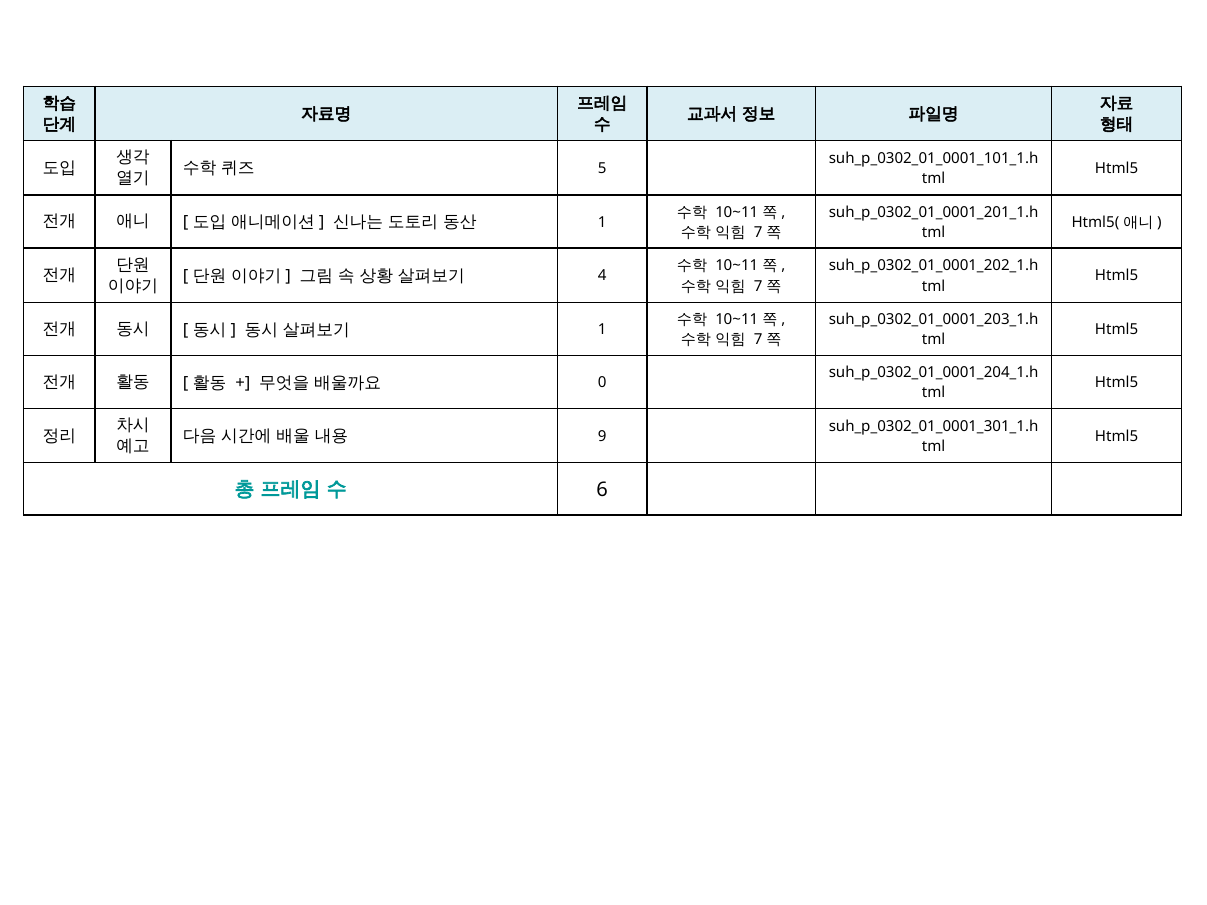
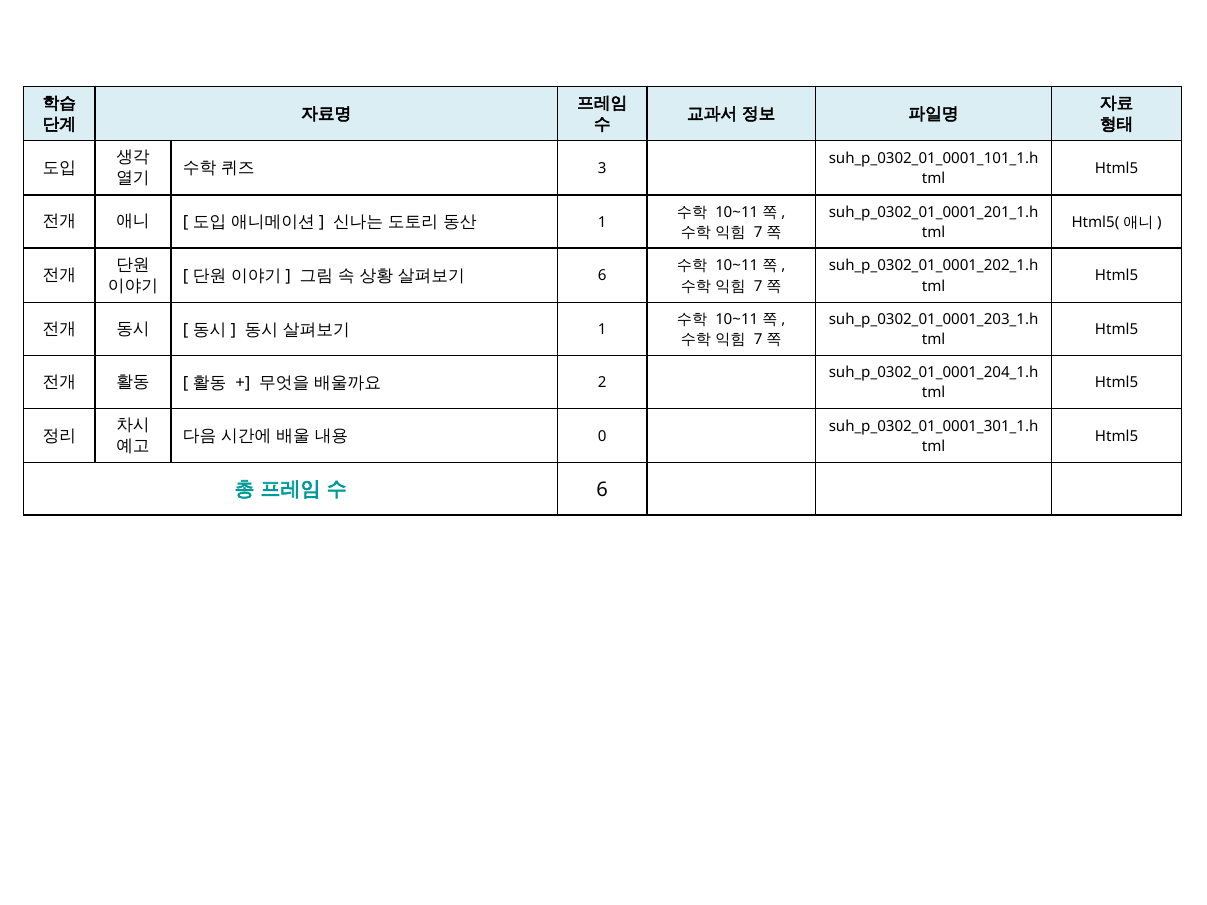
5: 5 -> 3
4 at (602, 276): 4 -> 6
0: 0 -> 2
9: 9 -> 0
